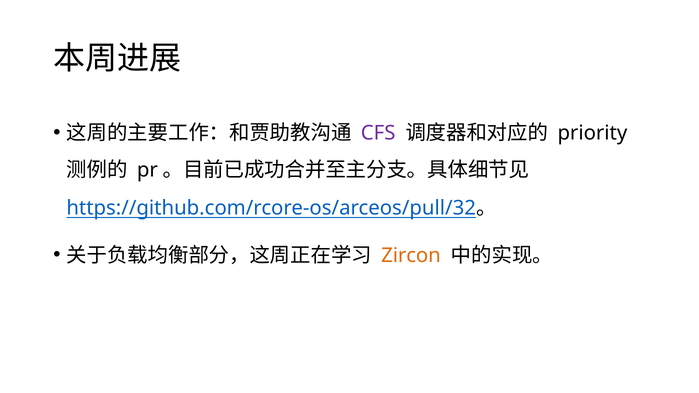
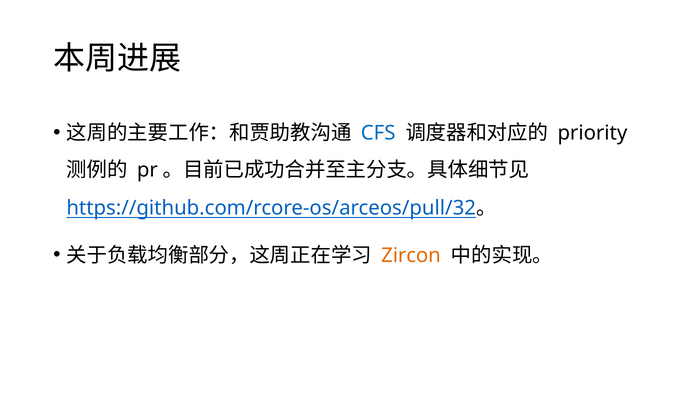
CFS colour: purple -> blue
